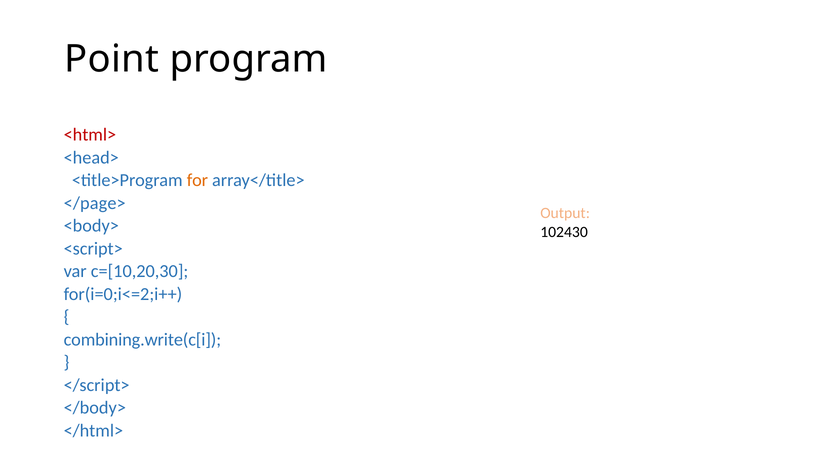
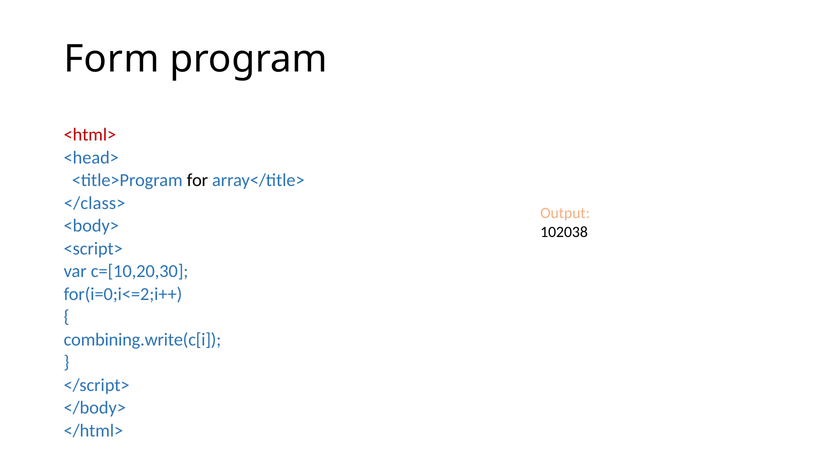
Point: Point -> Form
for colour: orange -> black
</page>: </page> -> </class>
102430: 102430 -> 102038
